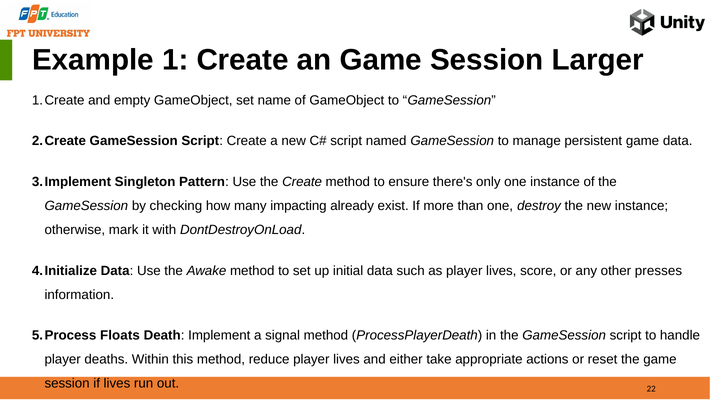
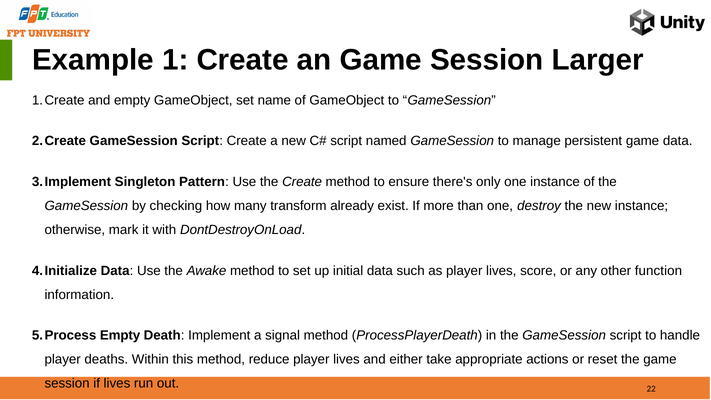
impacting: impacting -> transform
presses: presses -> function
Floats at (120, 335): Floats -> Empty
